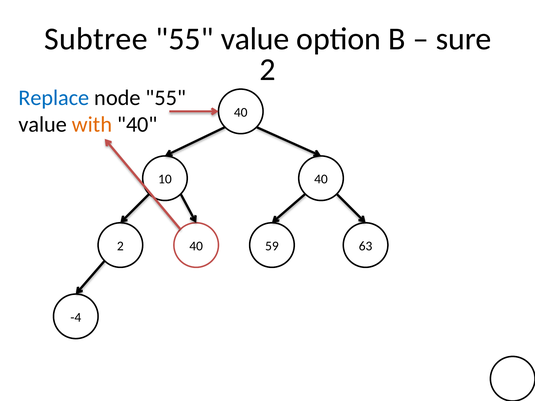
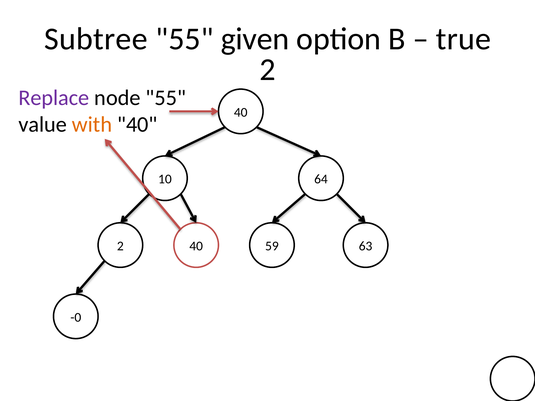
value at (255, 39): value -> given
sure: sure -> true
Replace colour: blue -> purple
40 at (321, 179): 40 -> 64
-4: -4 -> -0
